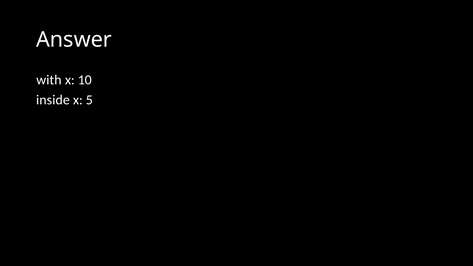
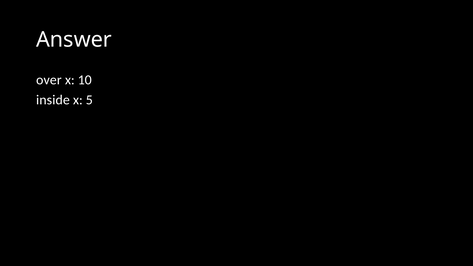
with: with -> over
